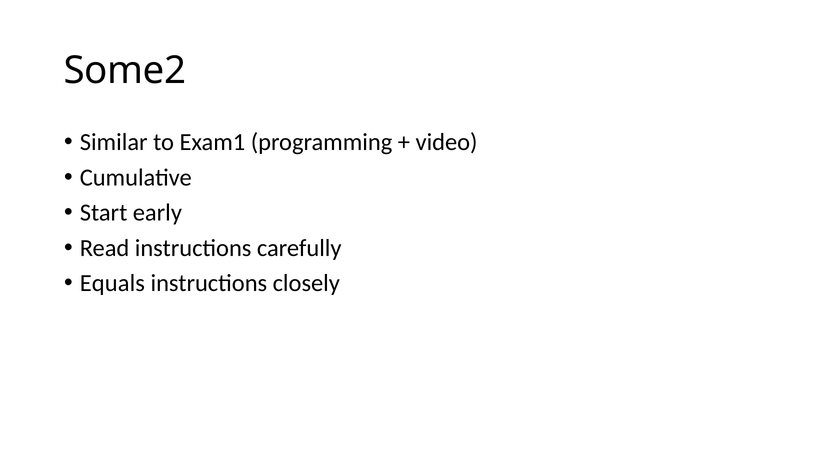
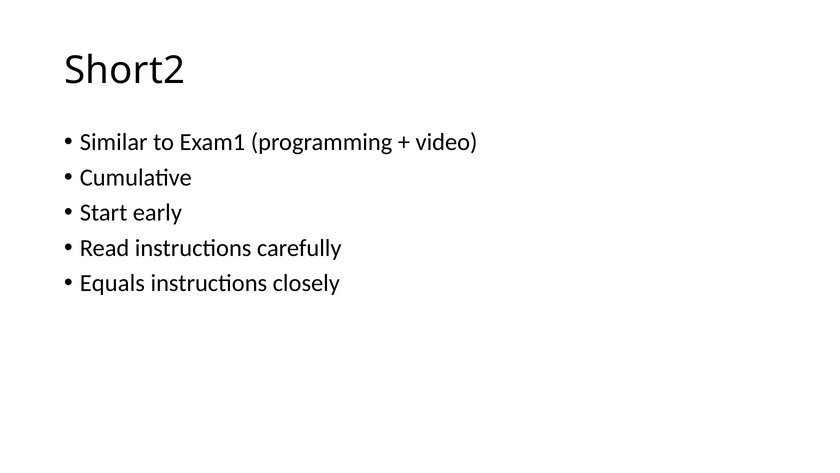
Some2: Some2 -> Short2
